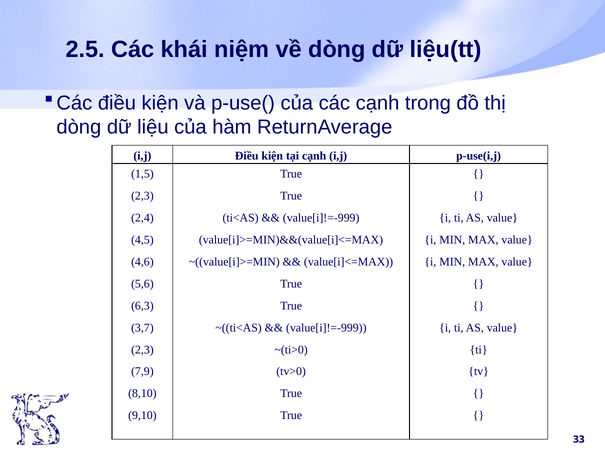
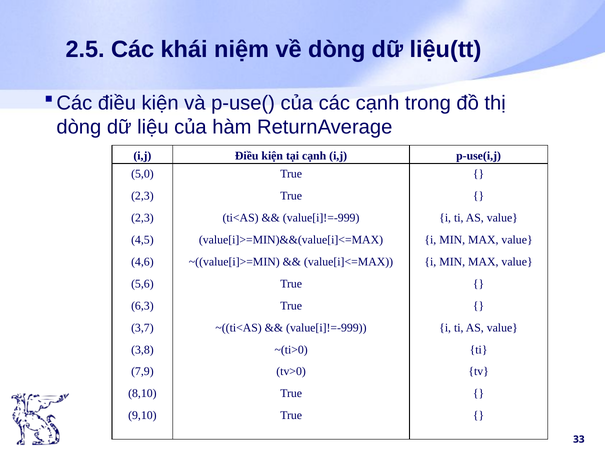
1,5: 1,5 -> 5,0
2,4 at (142, 218): 2,4 -> 2,3
2,3 at (142, 349): 2,3 -> 3,8
